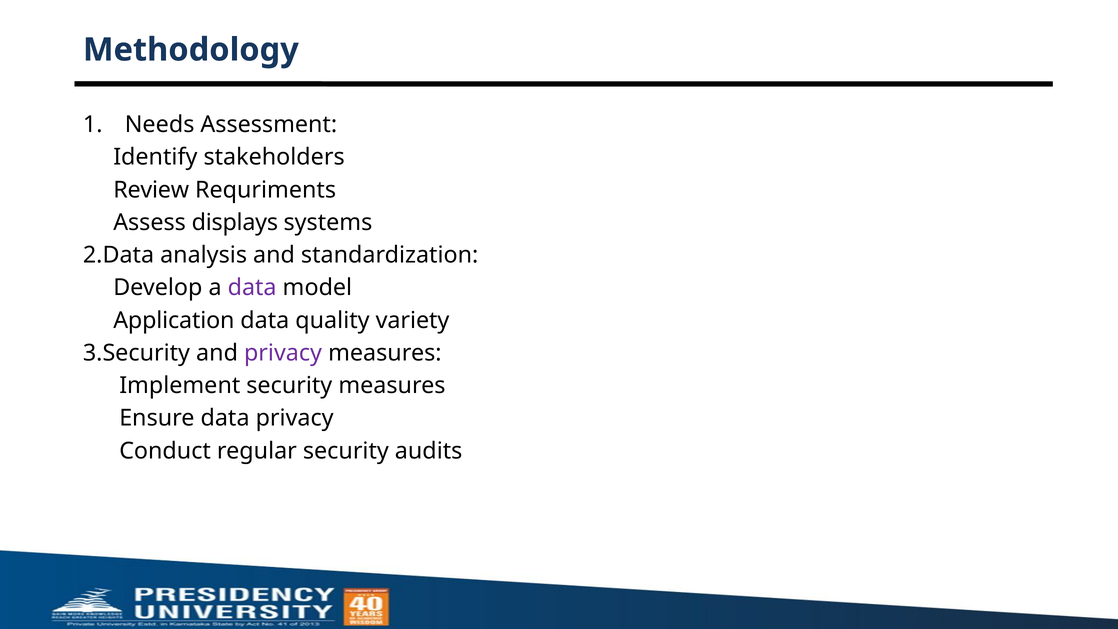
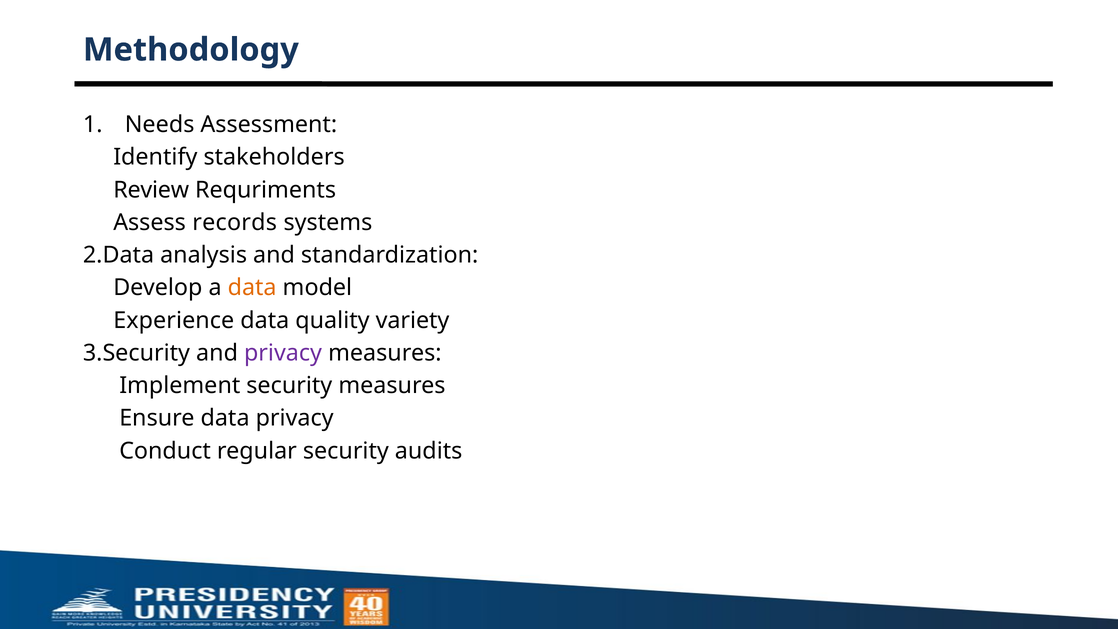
displays: displays -> records
data at (252, 288) colour: purple -> orange
Application: Application -> Experience
